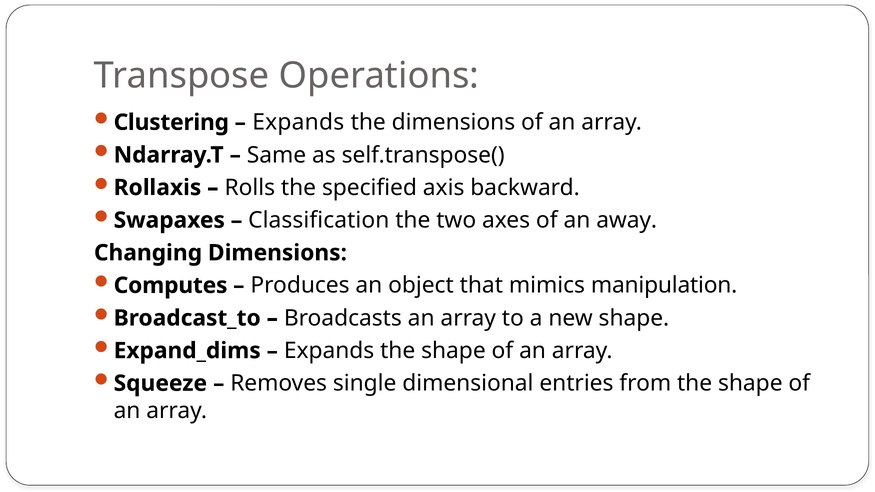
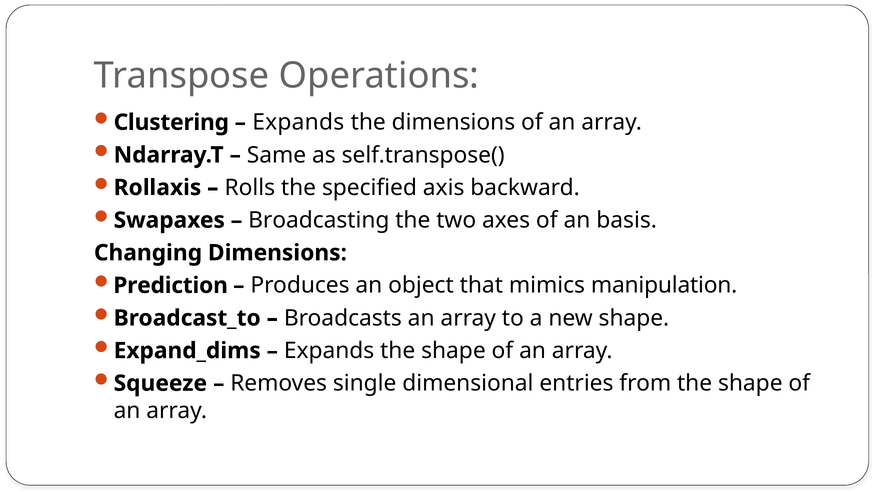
Classification: Classification -> Broadcasting
away: away -> basis
Computes: Computes -> Prediction
